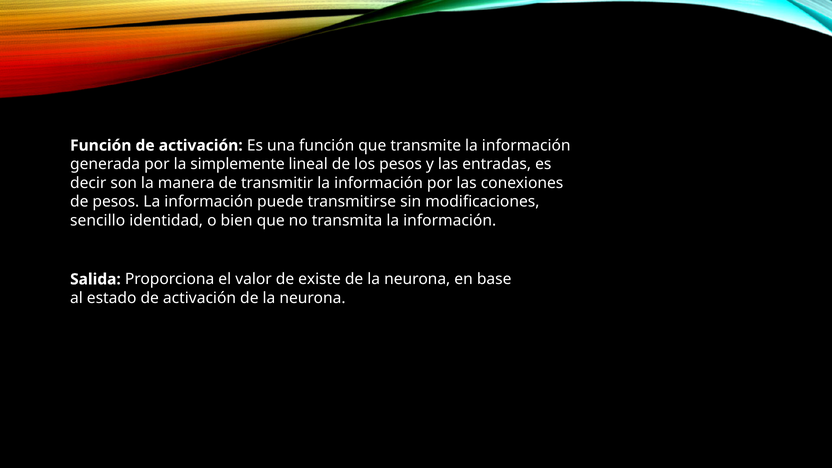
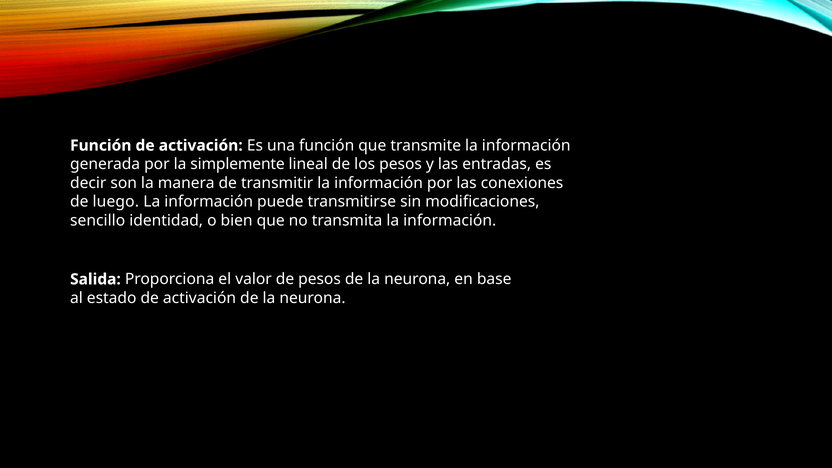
de pesos: pesos -> luego
de existe: existe -> pesos
